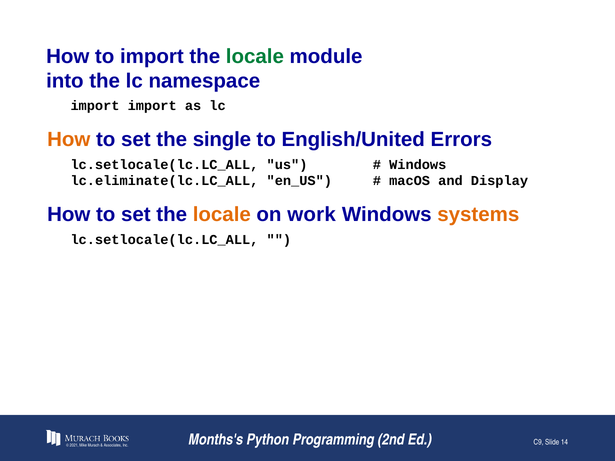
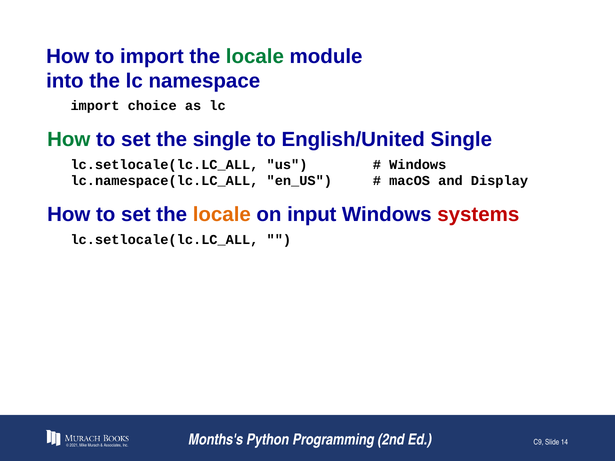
import import: import -> choice
How at (69, 139) colour: orange -> green
English/United Errors: Errors -> Single
lc.eliminate(lc.LC_ALL: lc.eliminate(lc.LC_ALL -> lc.namespace(lc.LC_ALL
work: work -> input
systems colour: orange -> red
